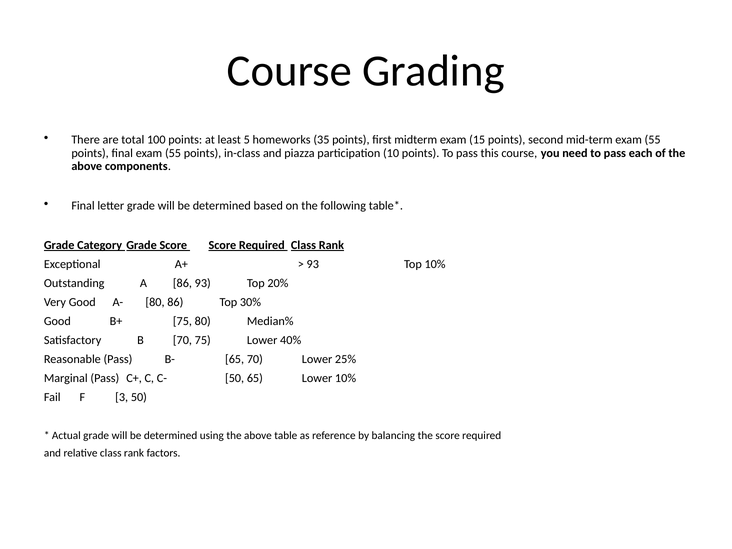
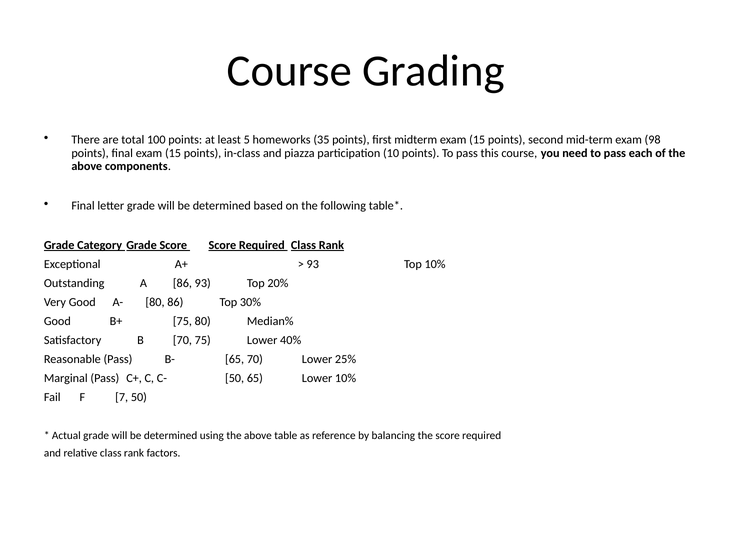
mid-term exam 55: 55 -> 98
final exam 55: 55 -> 15
3: 3 -> 7
